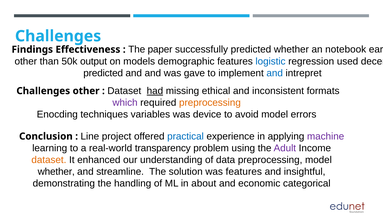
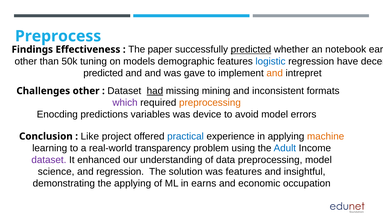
Challenges at (58, 36): Challenges -> Preprocess
predicted at (251, 50) underline: none -> present
output: output -> tuning
used: used -> have
and at (275, 73) colour: blue -> orange
ethical: ethical -> mining
techniques: techniques -> predictions
Line: Line -> Like
machine colour: purple -> orange
Adult colour: purple -> blue
dataset at (49, 160) colour: orange -> purple
whether at (56, 172): whether -> science
and streamline: streamline -> regression
the handling: handling -> applying
in about: about -> earns
categorical: categorical -> occupation
